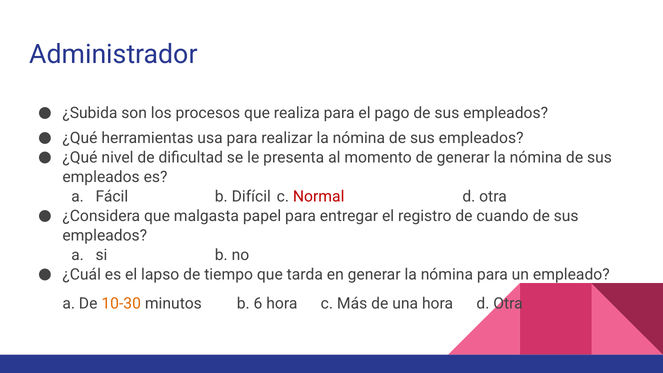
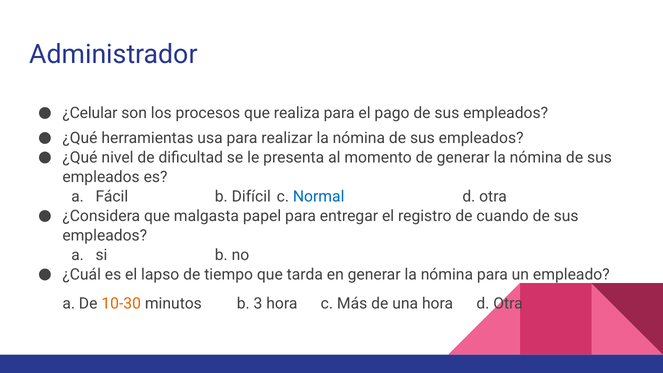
¿Subida: ¿Subida -> ¿Celular
Normal colour: red -> blue
6: 6 -> 3
